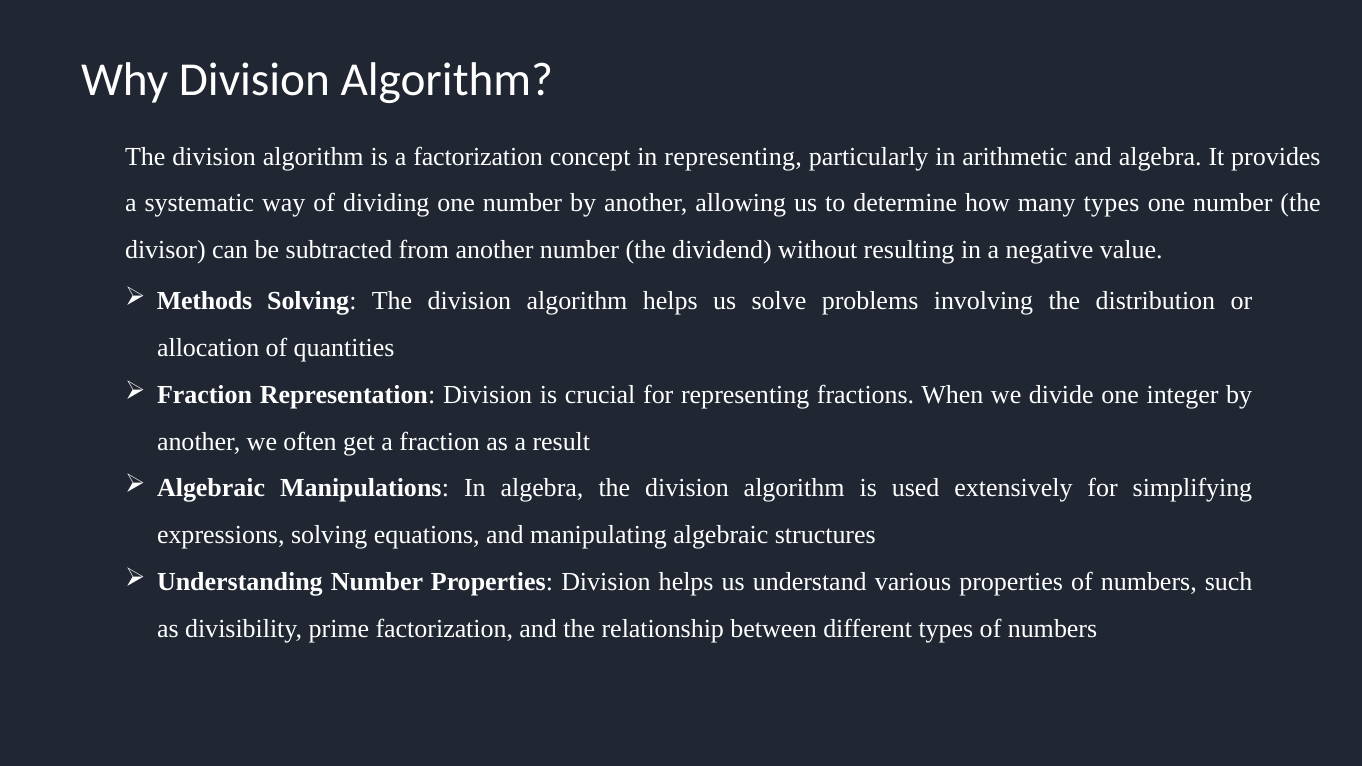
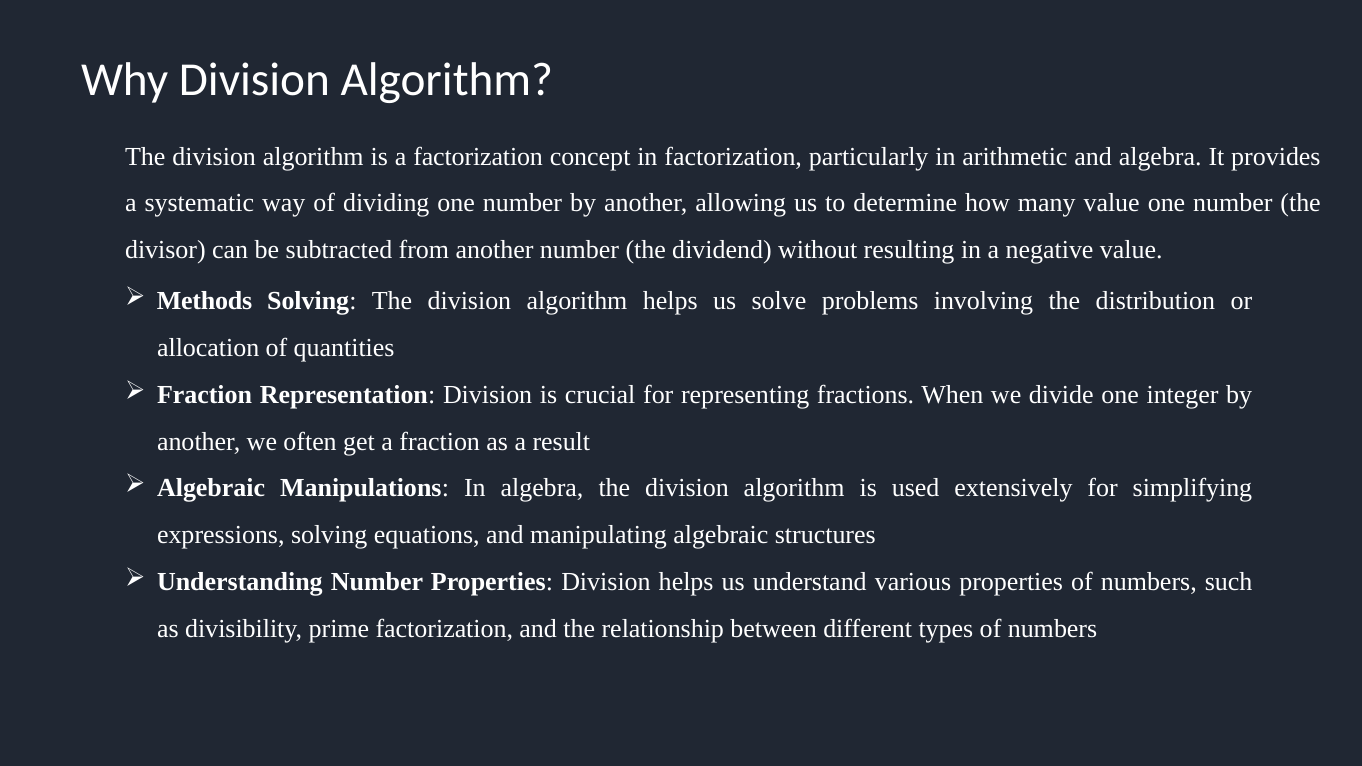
in representing: representing -> factorization
many types: types -> value
